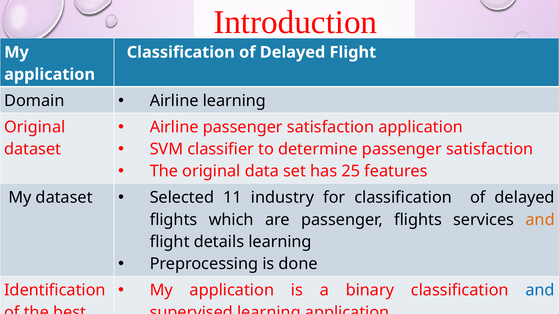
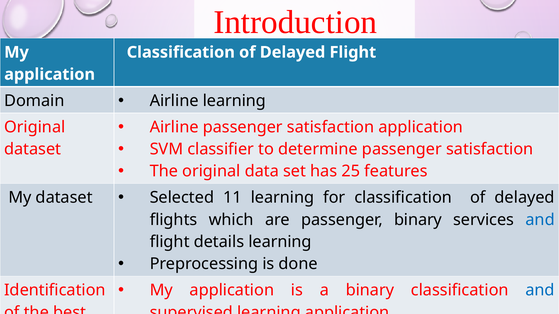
11 industry: industry -> learning
passenger flights: flights -> binary
and at (540, 220) colour: orange -> blue
